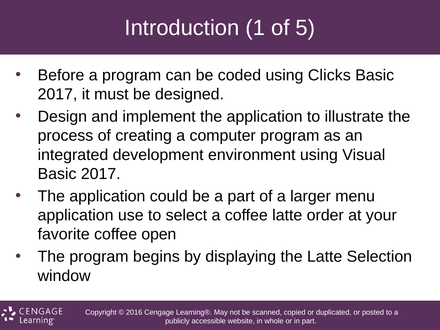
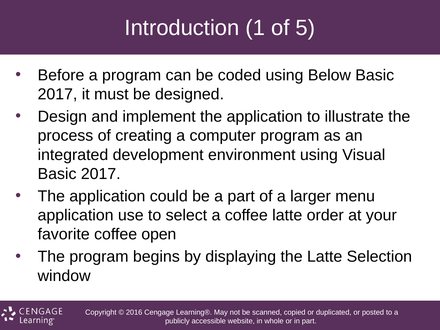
Clicks: Clicks -> Below
